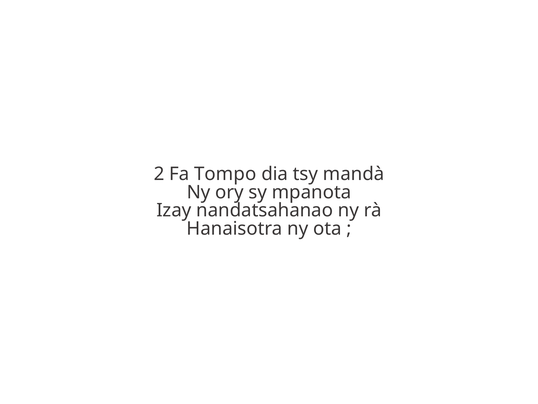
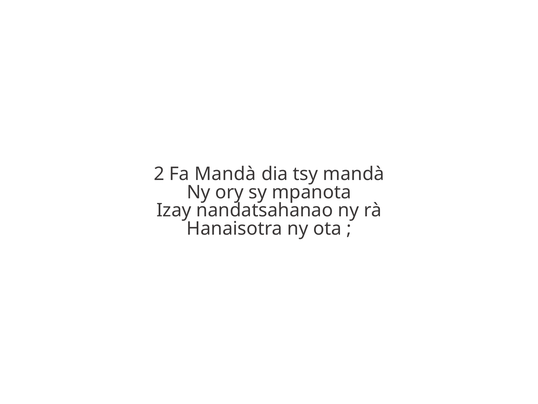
Fa Tompo: Tompo -> Mandà
